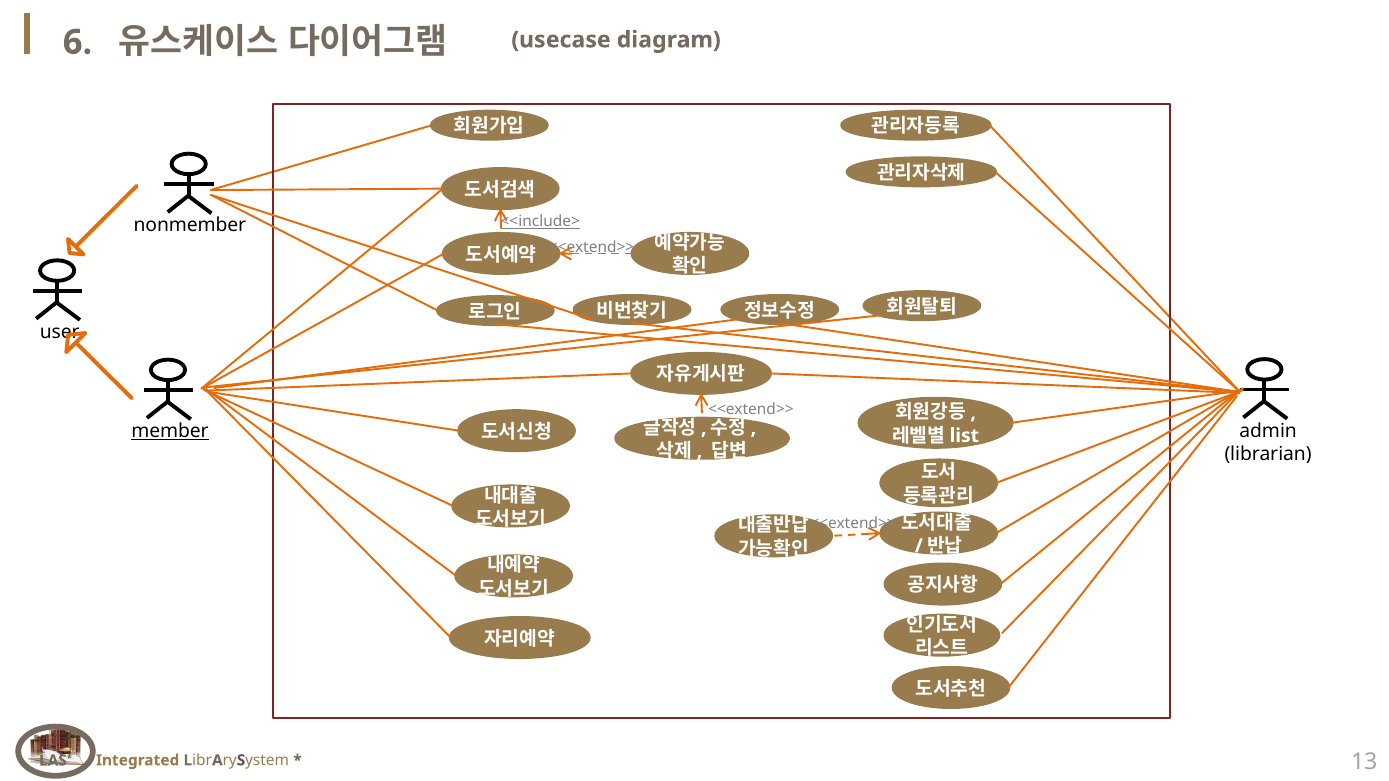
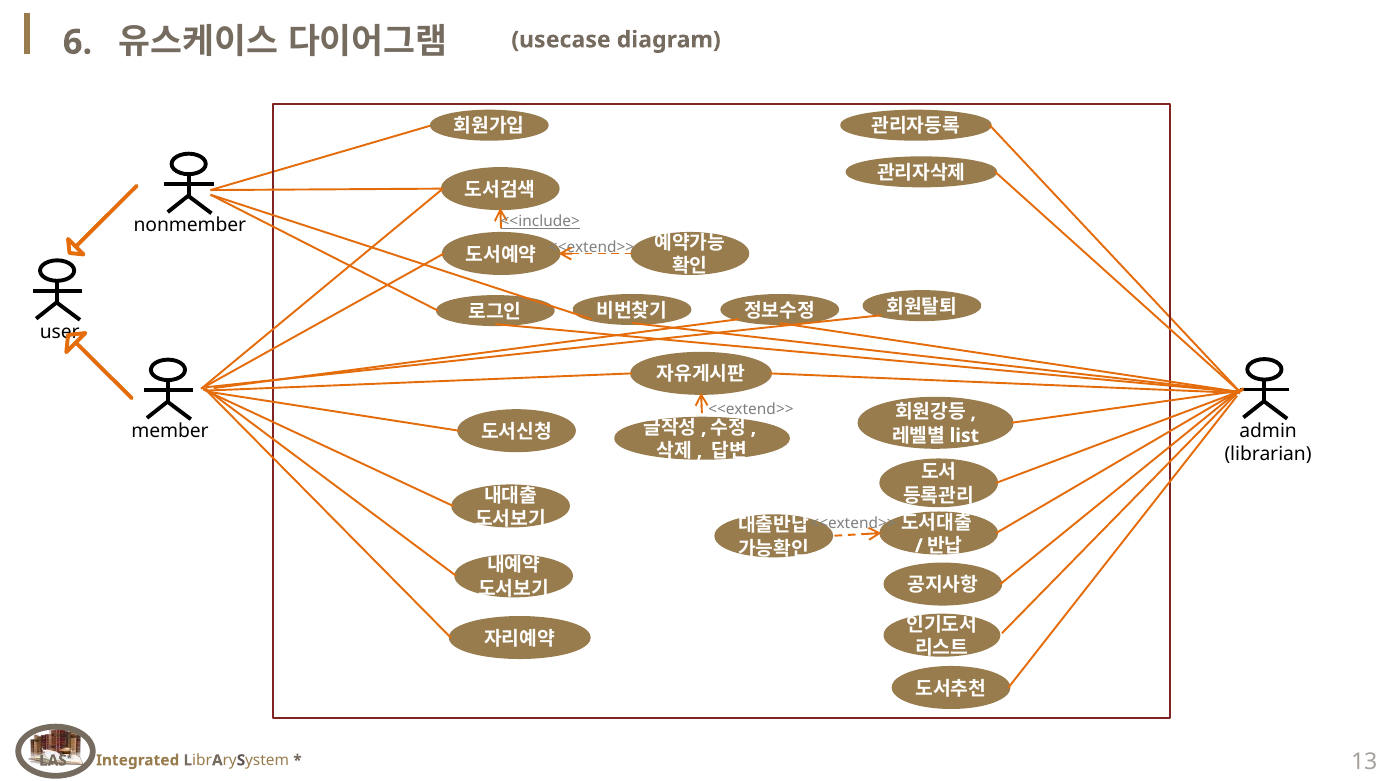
member underline: present -> none
